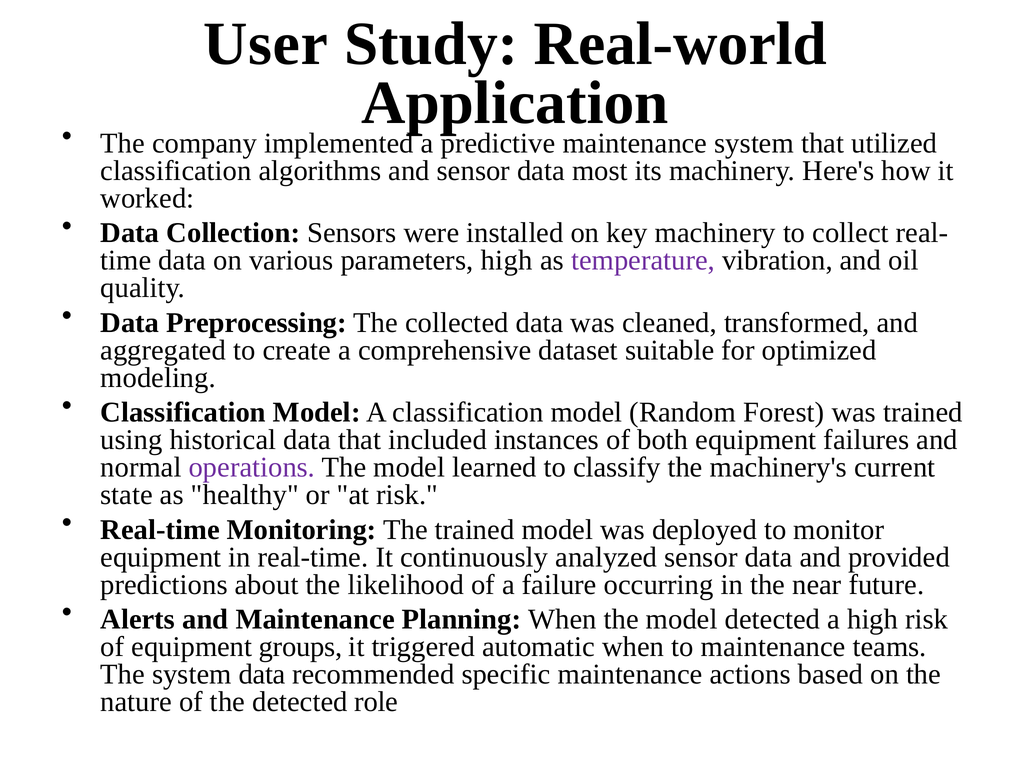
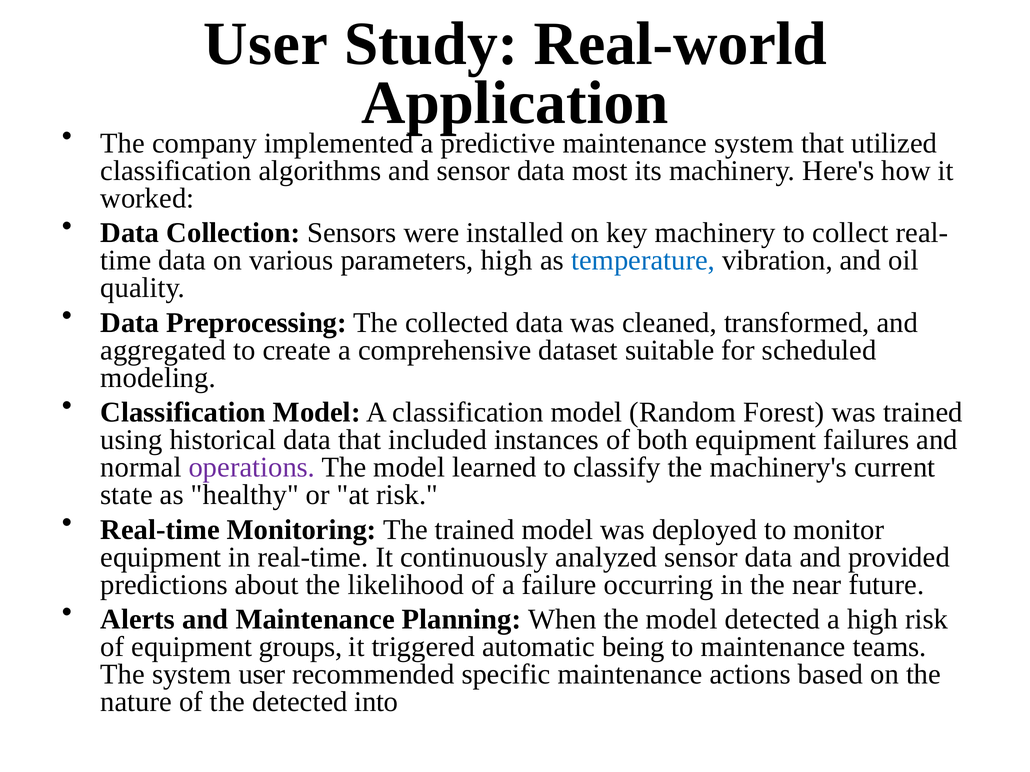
temperature colour: purple -> blue
optimized: optimized -> scheduled
automatic when: when -> being
system data: data -> user
role: role -> into
